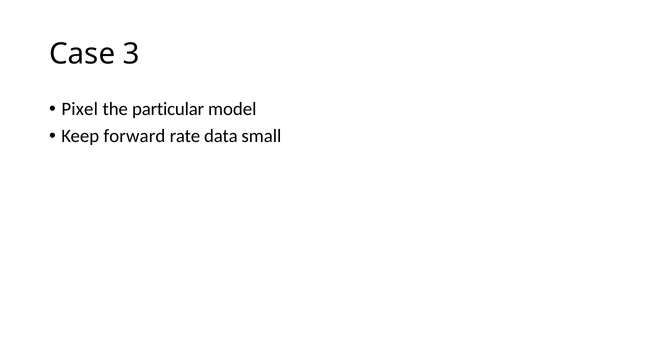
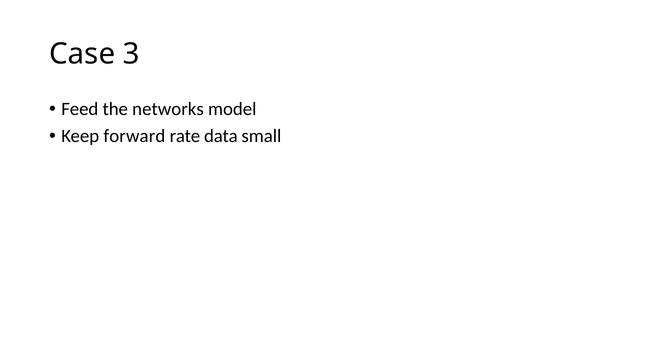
Pixel: Pixel -> Feed
particular: particular -> networks
